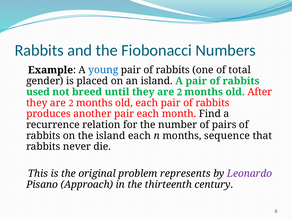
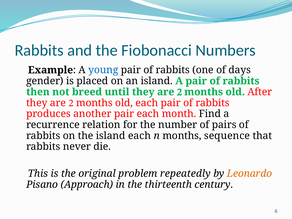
total: total -> days
used: used -> then
represents: represents -> repeatedly
Leonardo colour: purple -> orange
